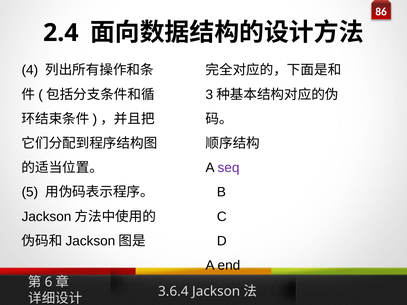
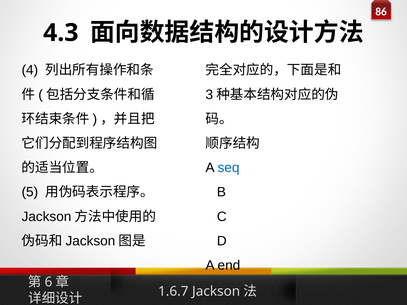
2.4: 2.4 -> 4.3
seq colour: purple -> blue
3.6.4: 3.6.4 -> 1.6.7
